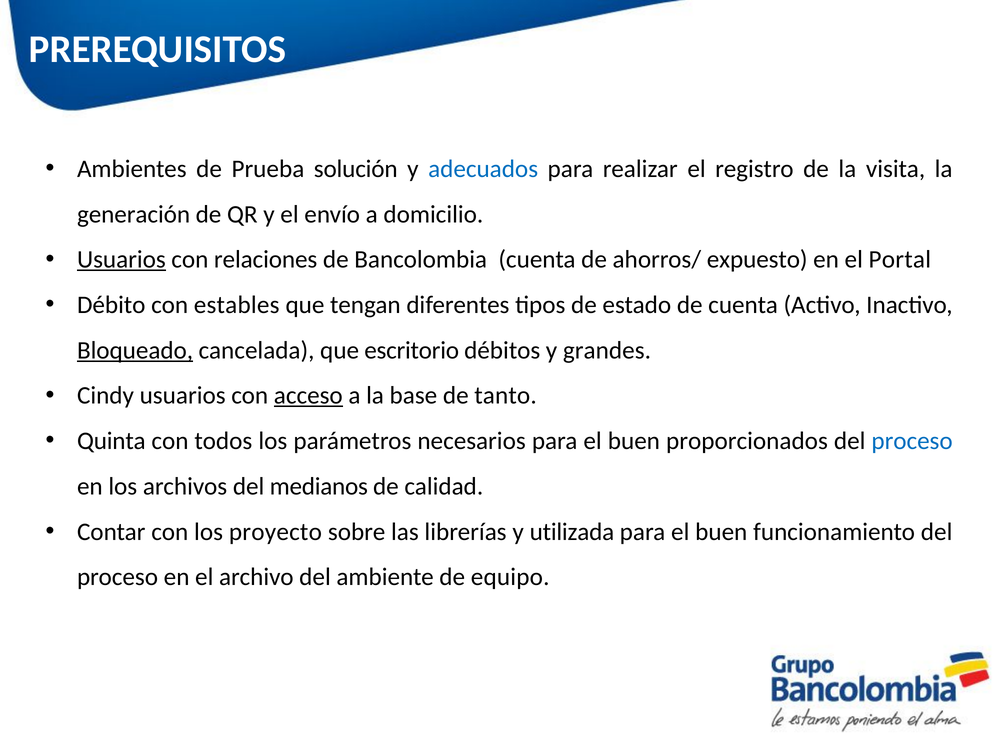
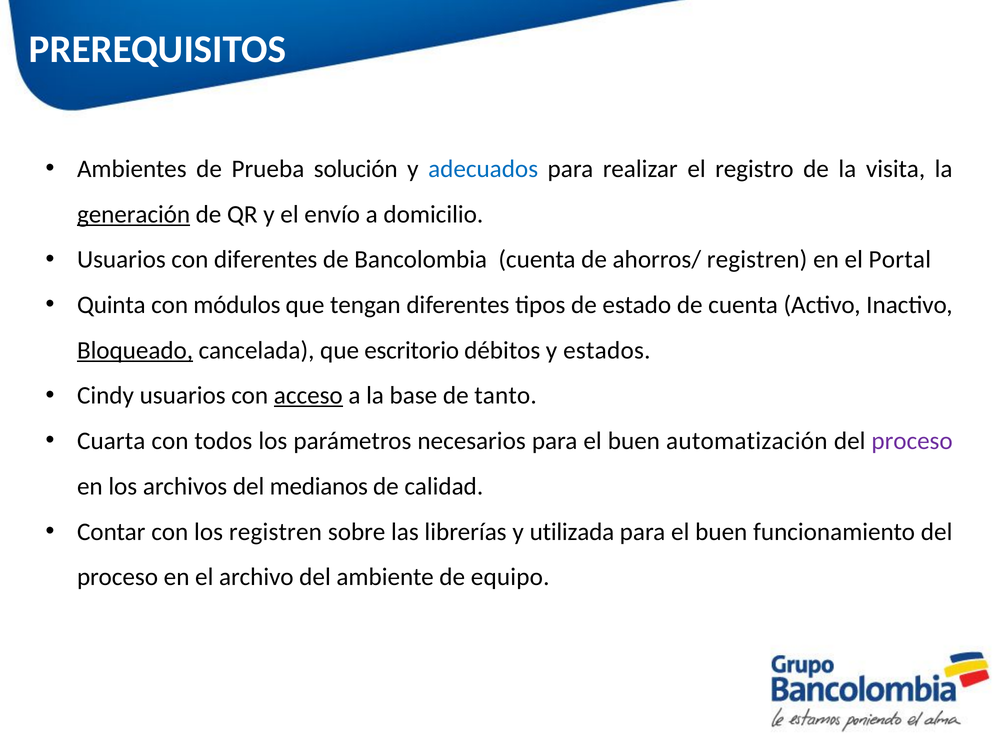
generación underline: none -> present
Usuarios at (121, 259) underline: present -> none
con relaciones: relaciones -> diferentes
ahorros/ expuesto: expuesto -> registren
Débito: Débito -> Quinta
estables: estables -> módulos
grandes: grandes -> estados
Quinta: Quinta -> Cuarta
proporcionados: proporcionados -> automatización
proceso at (912, 441) colour: blue -> purple
los proyecto: proyecto -> registren
